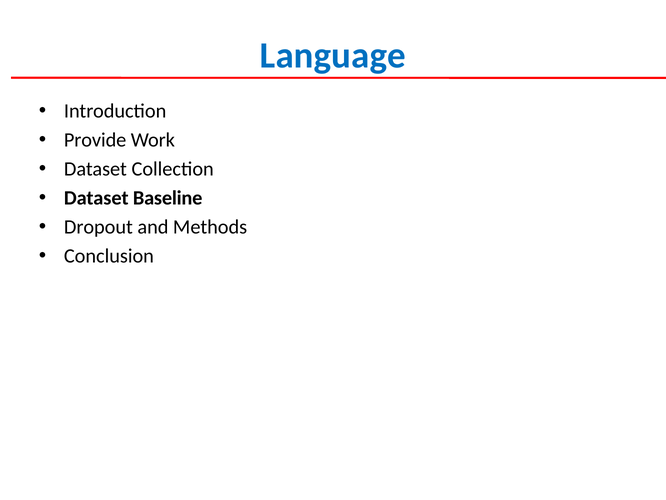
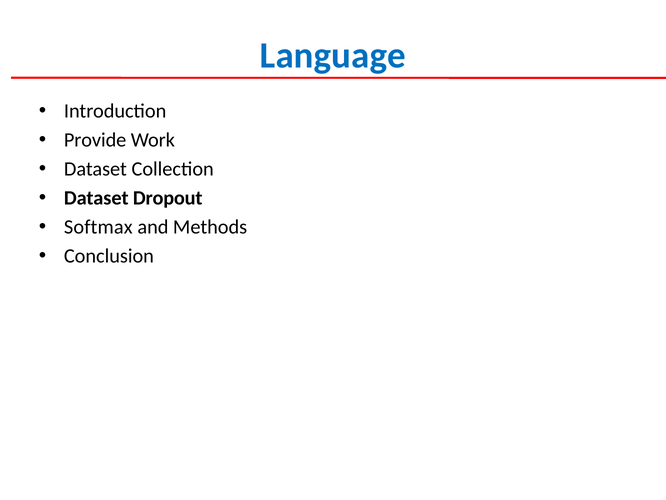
Baseline: Baseline -> Dropout
Dropout: Dropout -> Softmax
